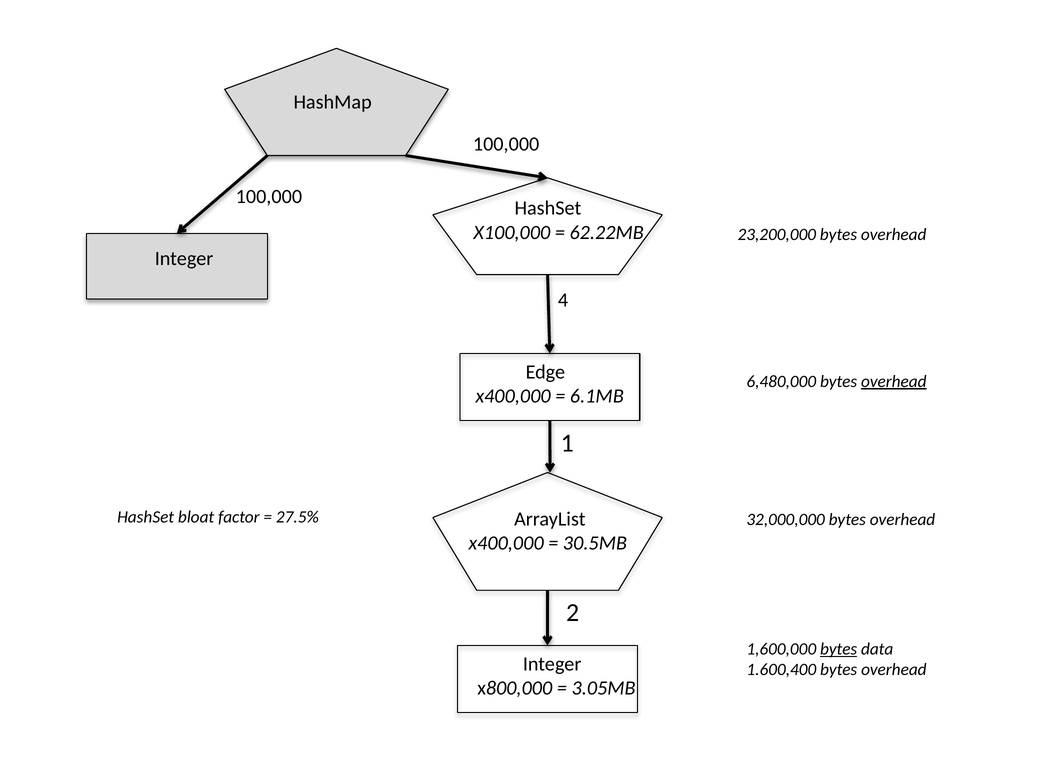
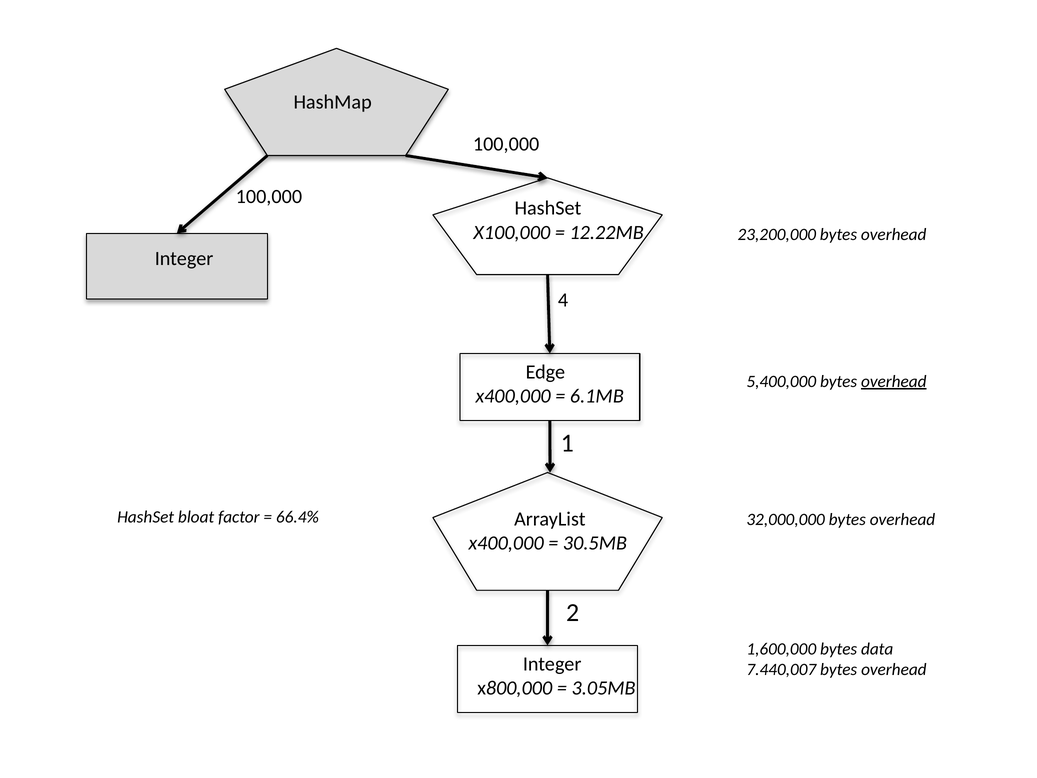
62.22MB: 62.22MB -> 12.22MB
6,480,000: 6,480,000 -> 5,400,000
27.5%: 27.5% -> 66.4%
bytes at (839, 649) underline: present -> none
1.600,400: 1.600,400 -> 7.440,007
